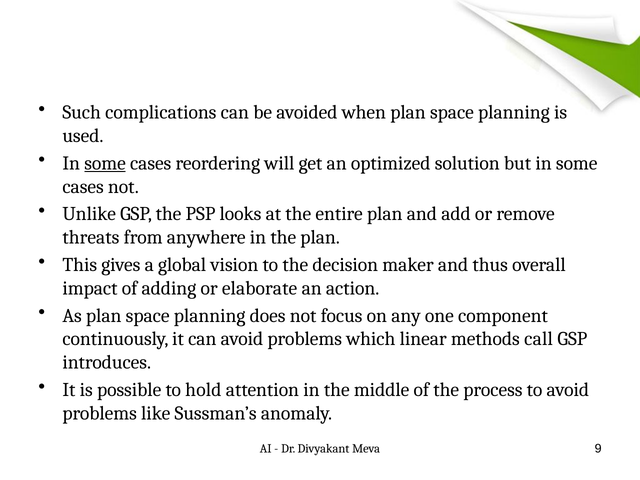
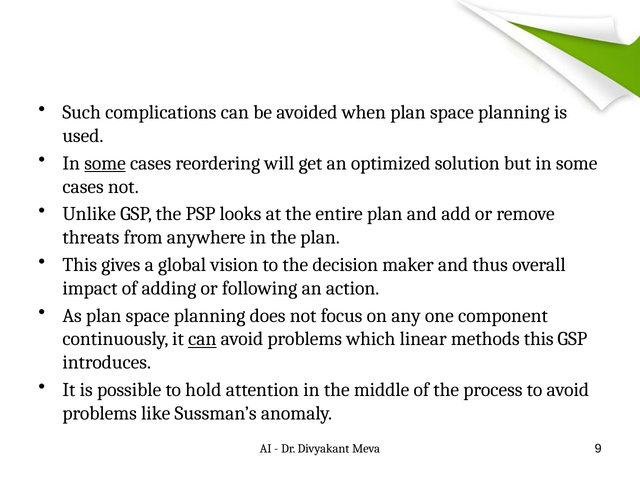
elaborate: elaborate -> following
can at (202, 339) underline: none -> present
methods call: call -> this
